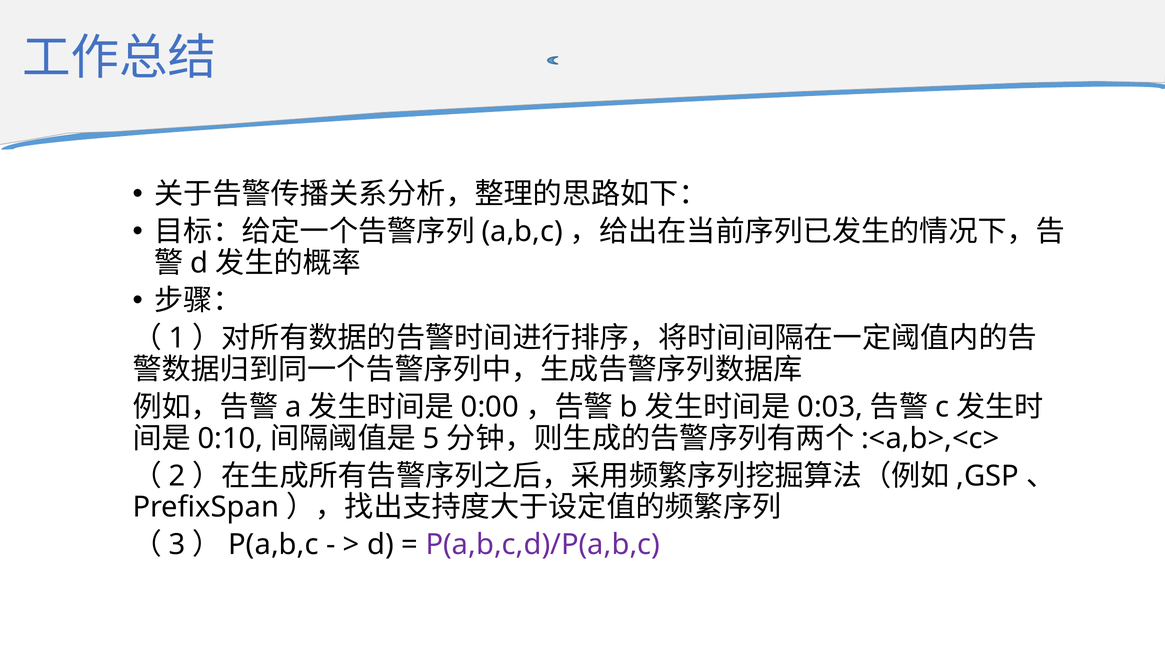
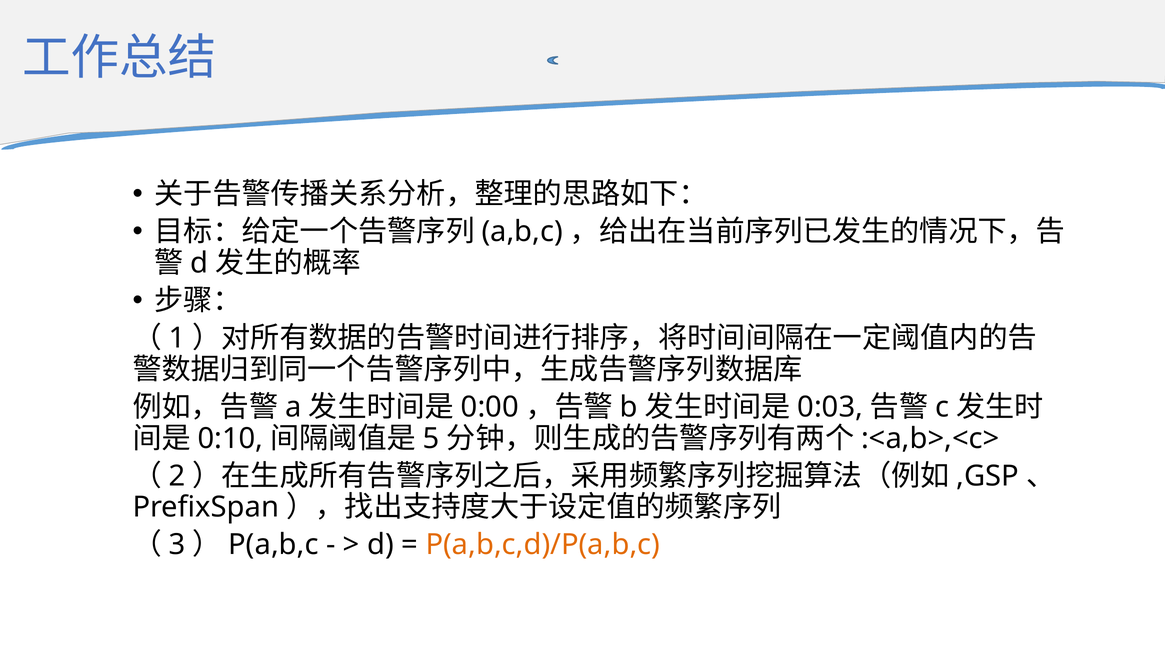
P(a,b,c,d)/P(a,b,c colour: purple -> orange
